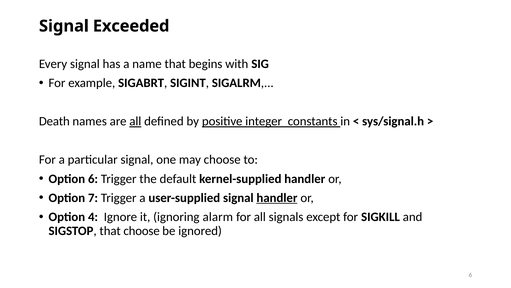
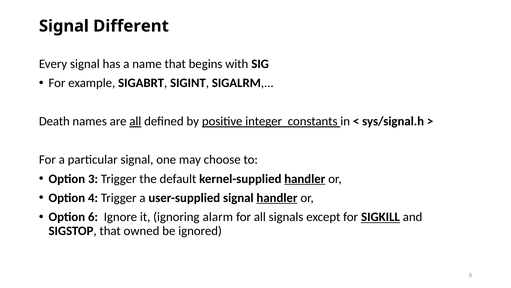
Exceeded: Exceeded -> Different
Option 6: 6 -> 3
handler at (305, 178) underline: none -> present
7: 7 -> 4
Option 4: 4 -> 6
SIGKILL underline: none -> present
that choose: choose -> owned
